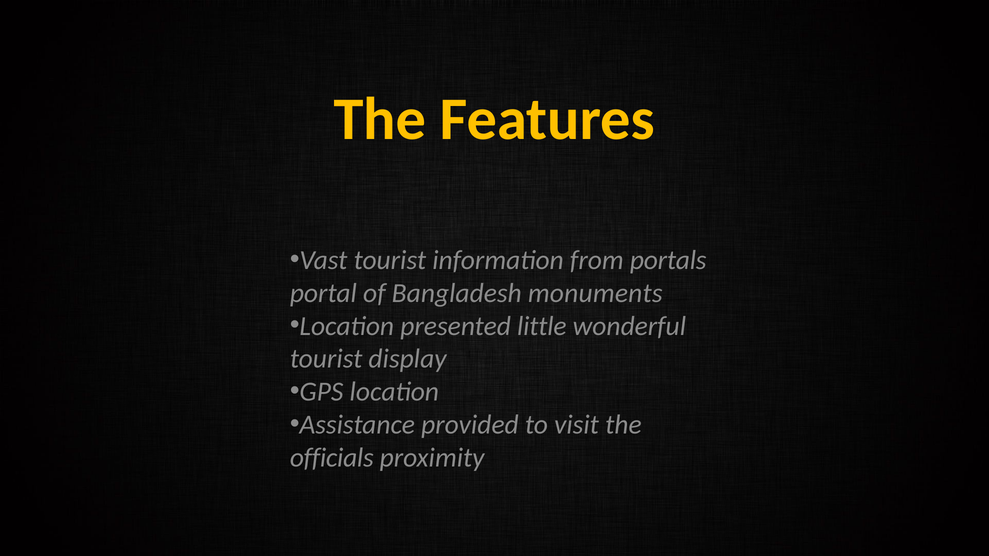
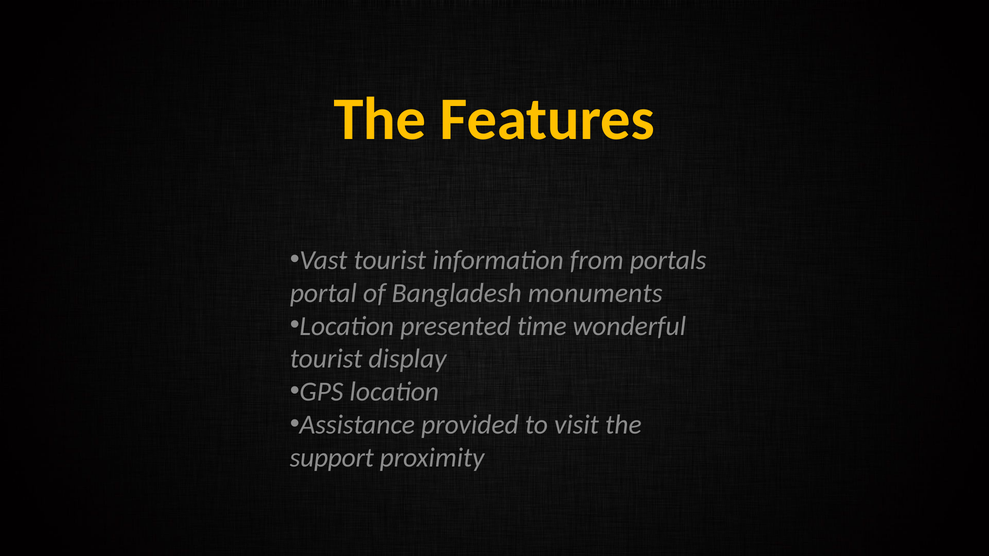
little: little -> time
officials: officials -> support
